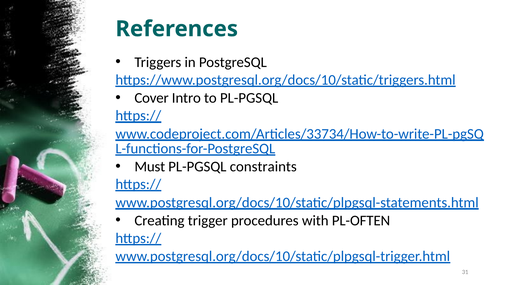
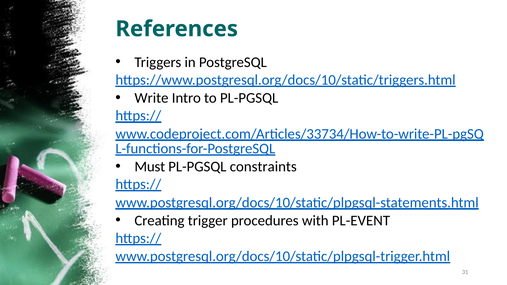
Cover: Cover -> Write
PL-OFTEN: PL-OFTEN -> PL-EVENT
